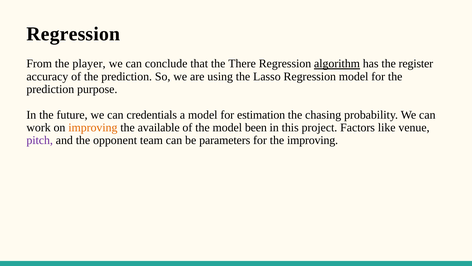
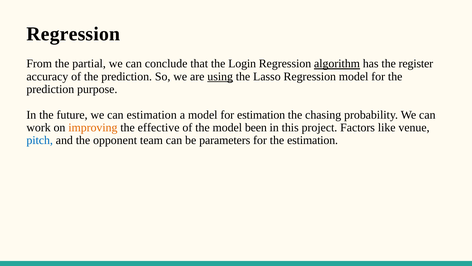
player: player -> partial
There: There -> Login
using underline: none -> present
can credentials: credentials -> estimation
available: available -> effective
pitch colour: purple -> blue
the improving: improving -> estimation
